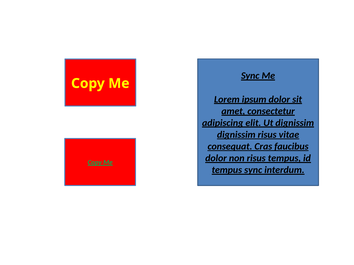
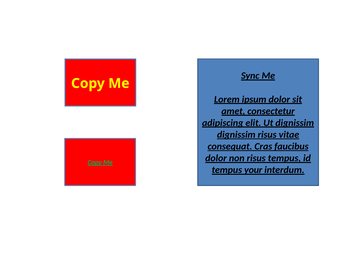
tempus sync: sync -> your
